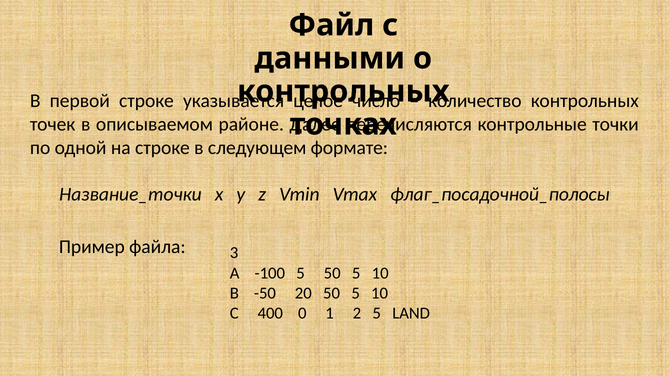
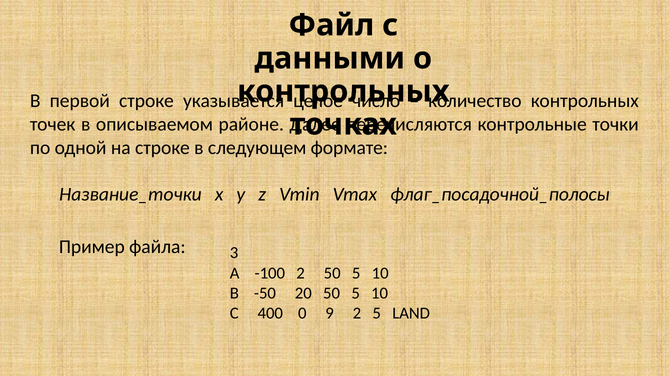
-100 5: 5 -> 2
1: 1 -> 9
